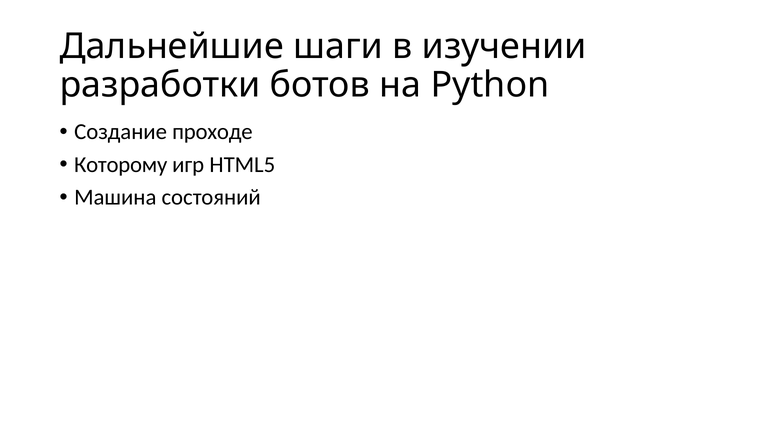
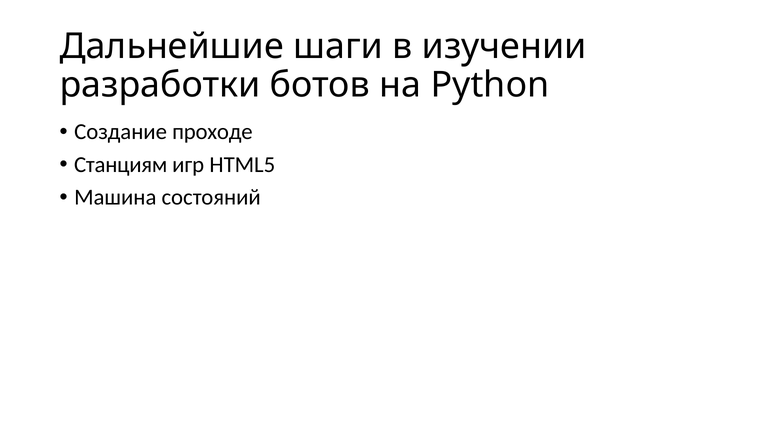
Которому: Которому -> Станциям
